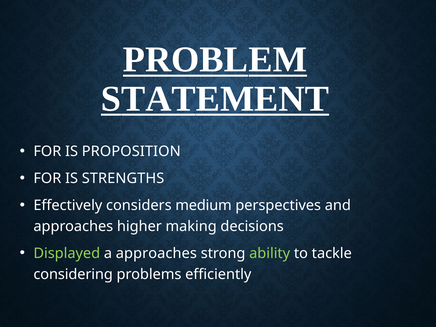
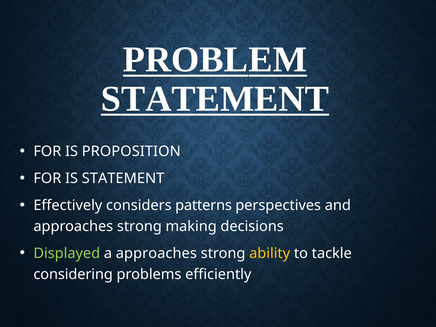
IS STRENGTHS: STRENGTHS -> STATEMENT
medium: medium -> patterns
higher at (139, 226): higher -> strong
ability colour: light green -> yellow
